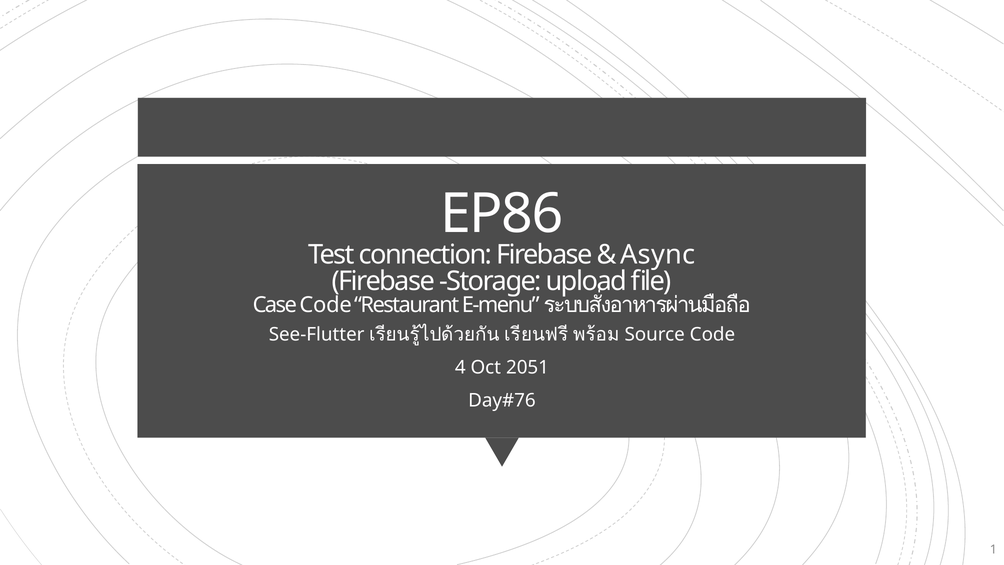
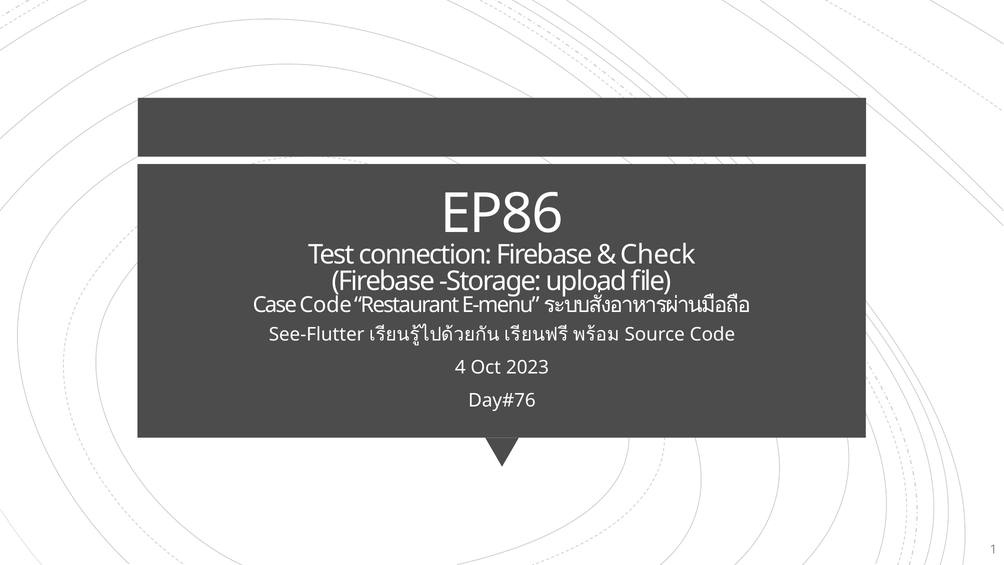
Async: Async -> Check
2051: 2051 -> 2023
